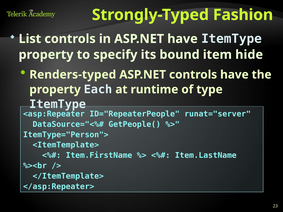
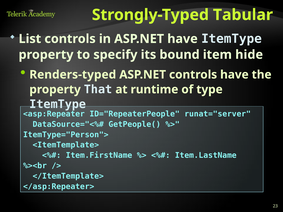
Fashion: Fashion -> Tabular
Each: Each -> That
